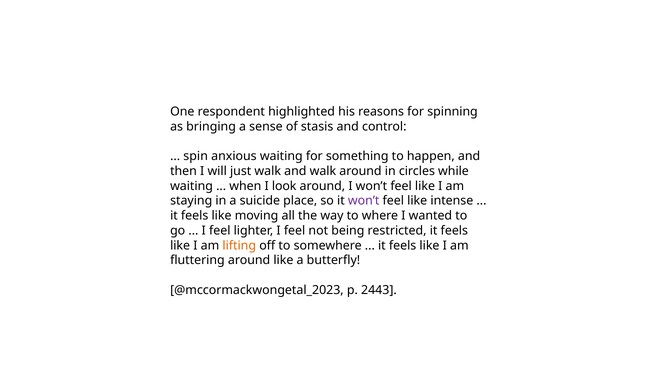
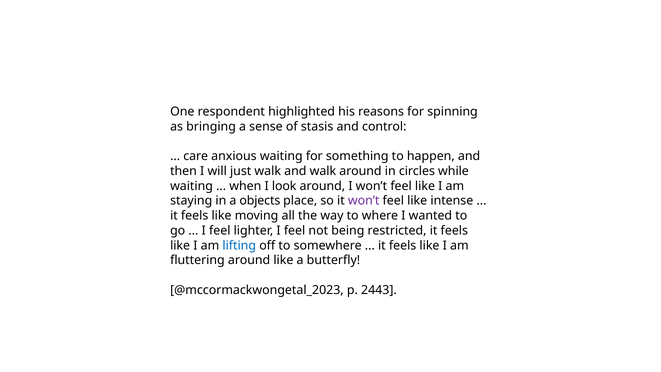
spin: spin -> care
suicide: suicide -> objects
lifting colour: orange -> blue
